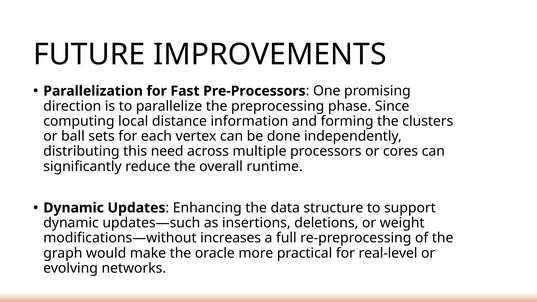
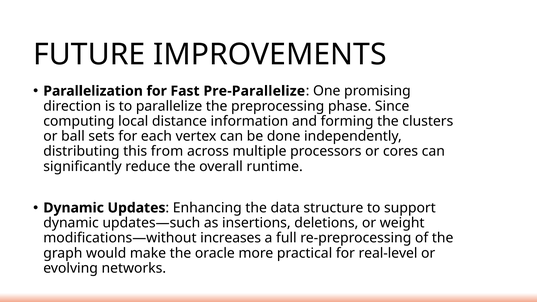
Pre-Processors: Pre-Processors -> Pre-Parallelize
need: need -> from
